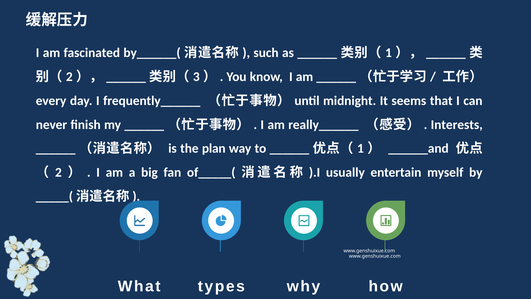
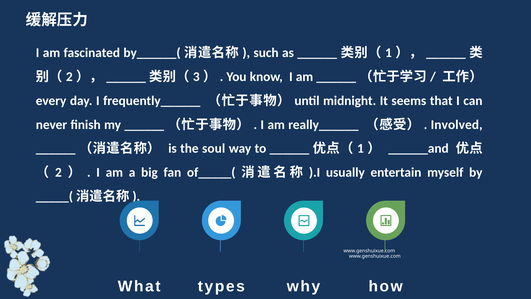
Interests: Interests -> Involved
plan: plan -> soul
